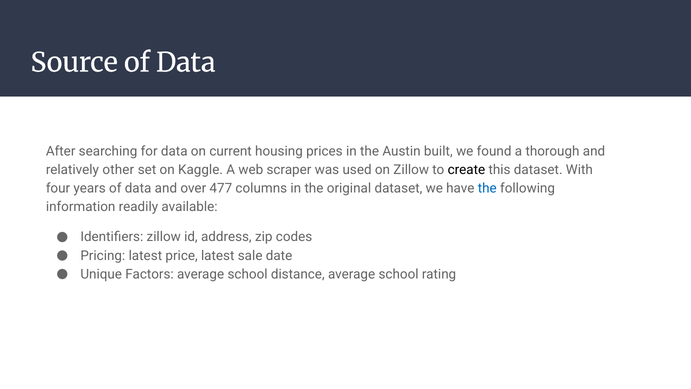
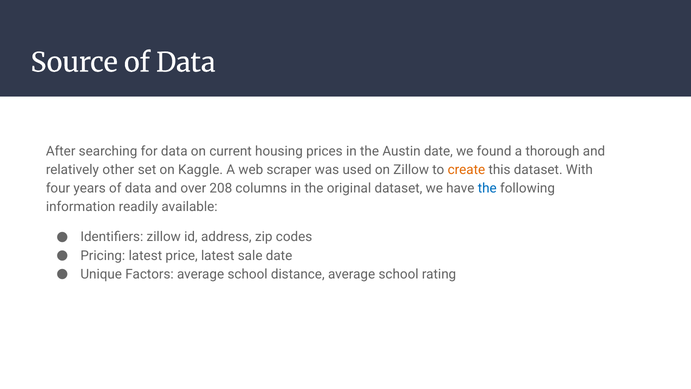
Austin built: built -> date
create colour: black -> orange
477: 477 -> 208
